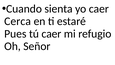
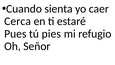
tú caer: caer -> pies
